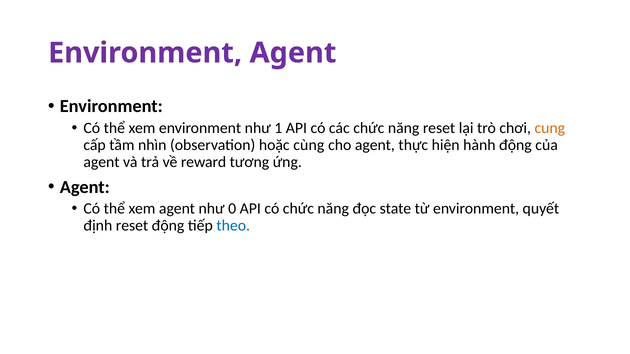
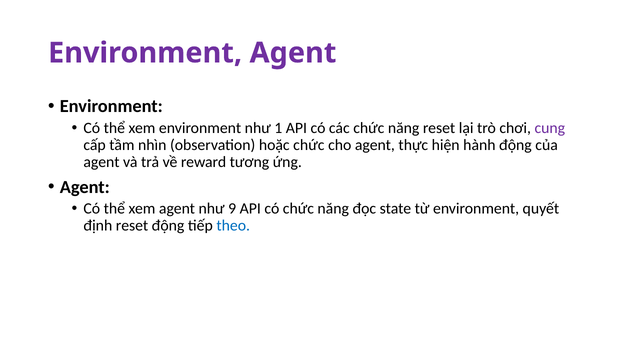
cung colour: orange -> purple
hoặc cùng: cùng -> chức
0: 0 -> 9
